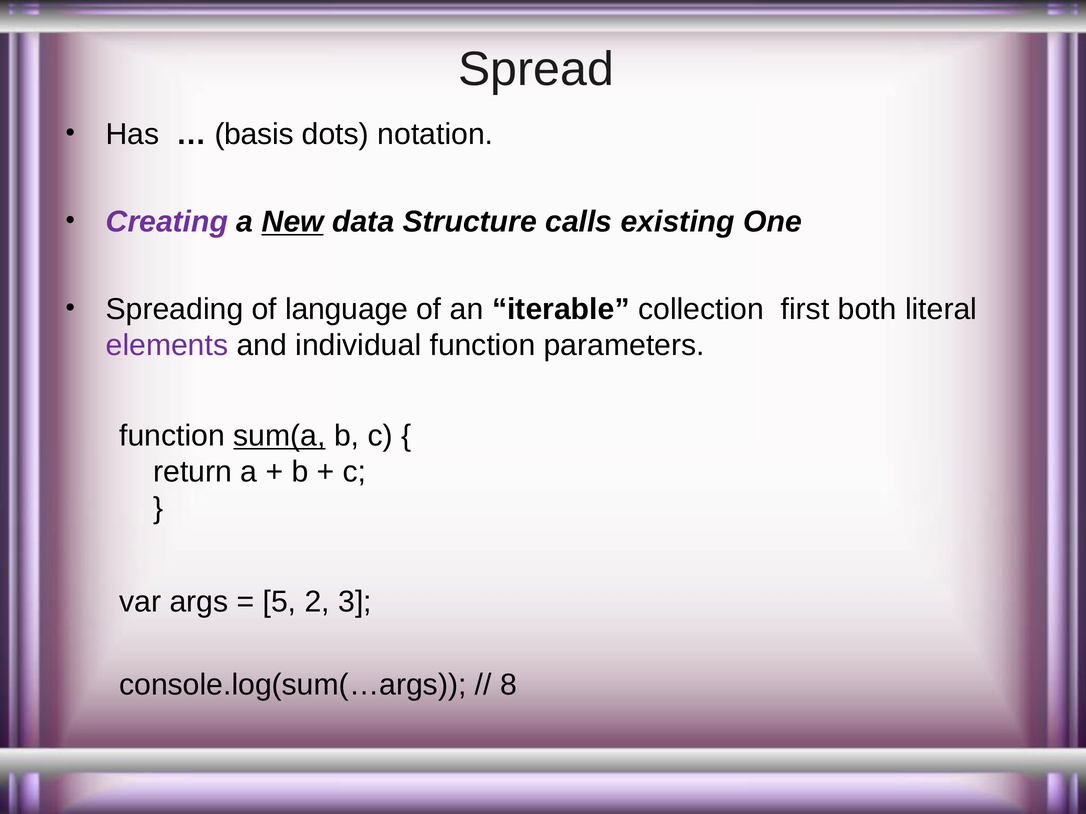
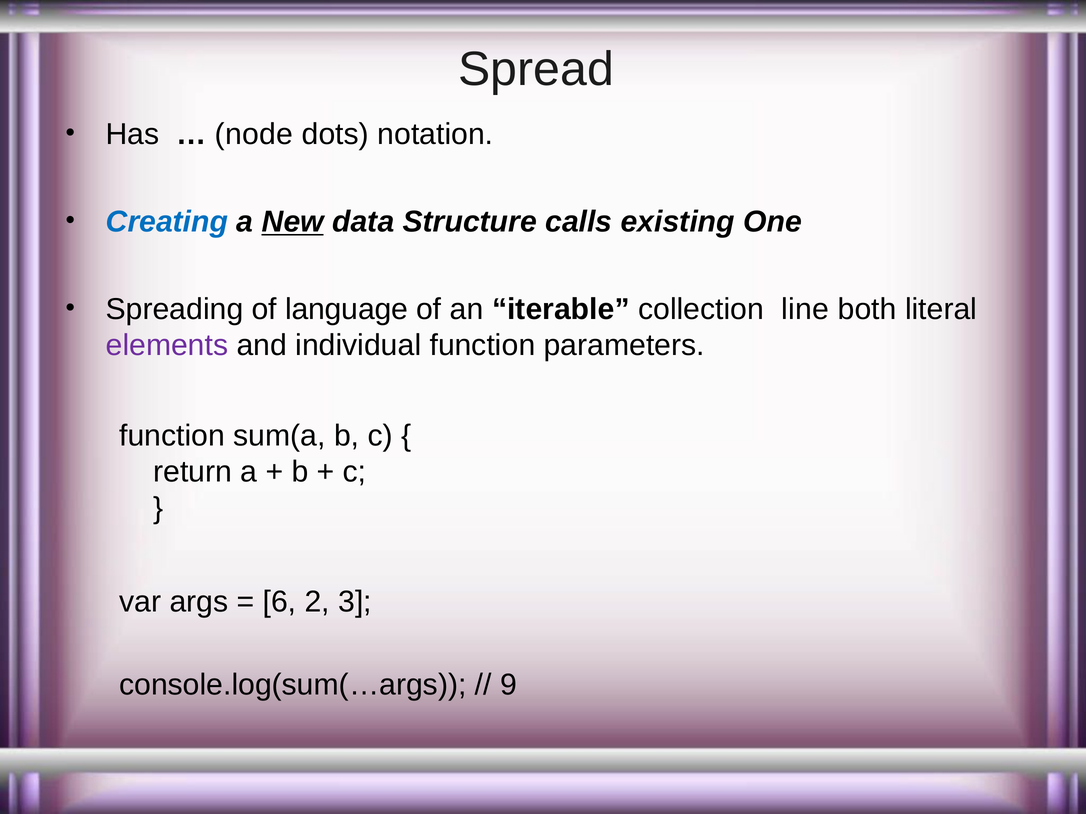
basis: basis -> node
Creating colour: purple -> blue
first: first -> line
sum(a underline: present -> none
5: 5 -> 6
8: 8 -> 9
